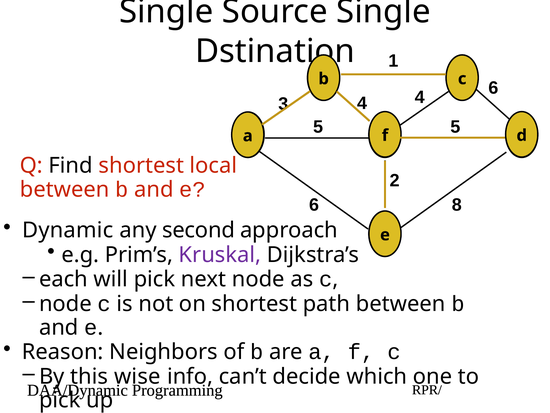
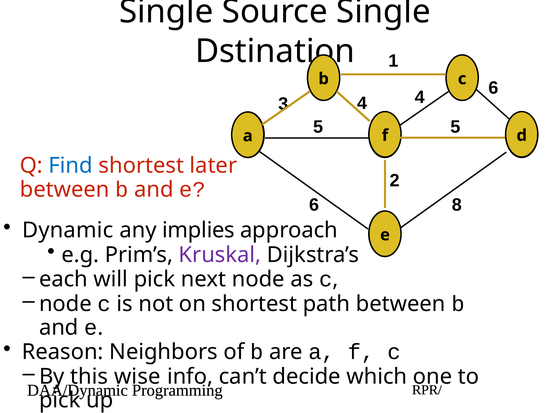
Find colour: black -> blue
local: local -> later
second: second -> implies
